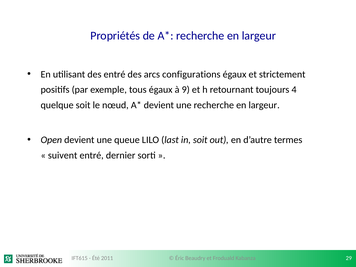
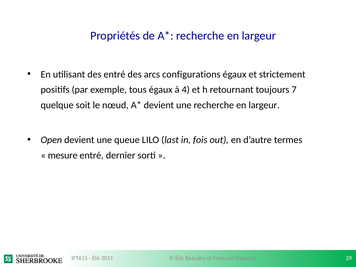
9: 9 -> 4
4: 4 -> 7
in soit: soit -> fois
suivent: suivent -> mesure
